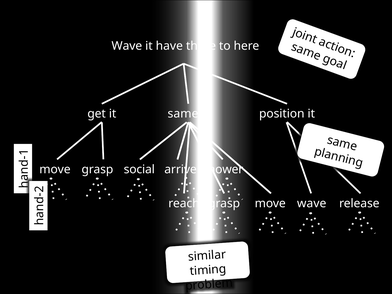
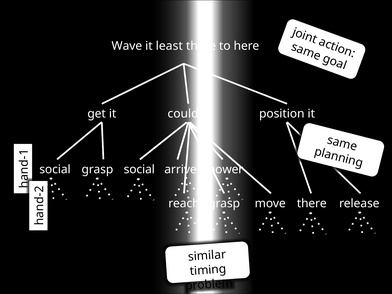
have: have -> least
same: same -> could
move at (55, 169): move -> social
wave at (312, 203): wave -> there
